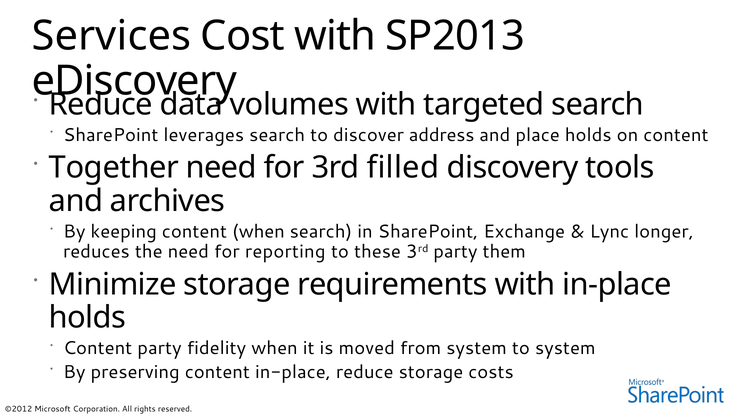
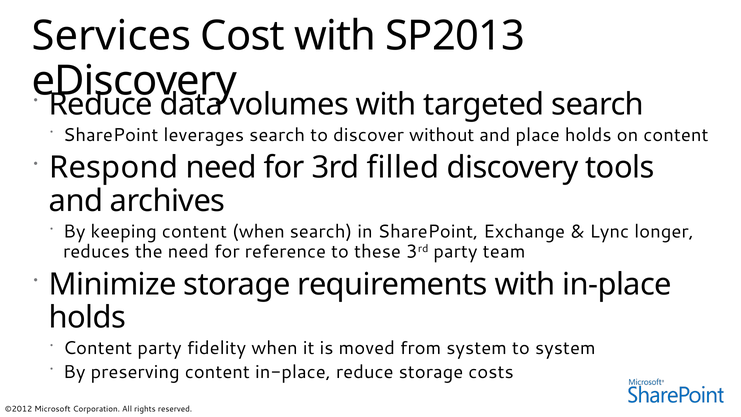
address: address -> without
Together: Together -> Respond
reporting: reporting -> reference
them: them -> team
